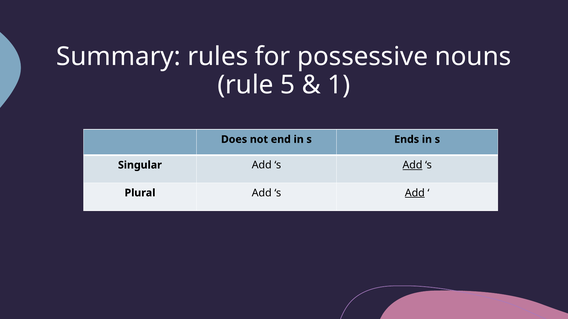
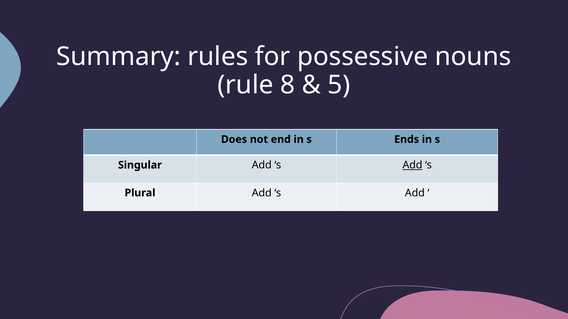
5: 5 -> 8
1: 1 -> 5
Add at (415, 193) underline: present -> none
